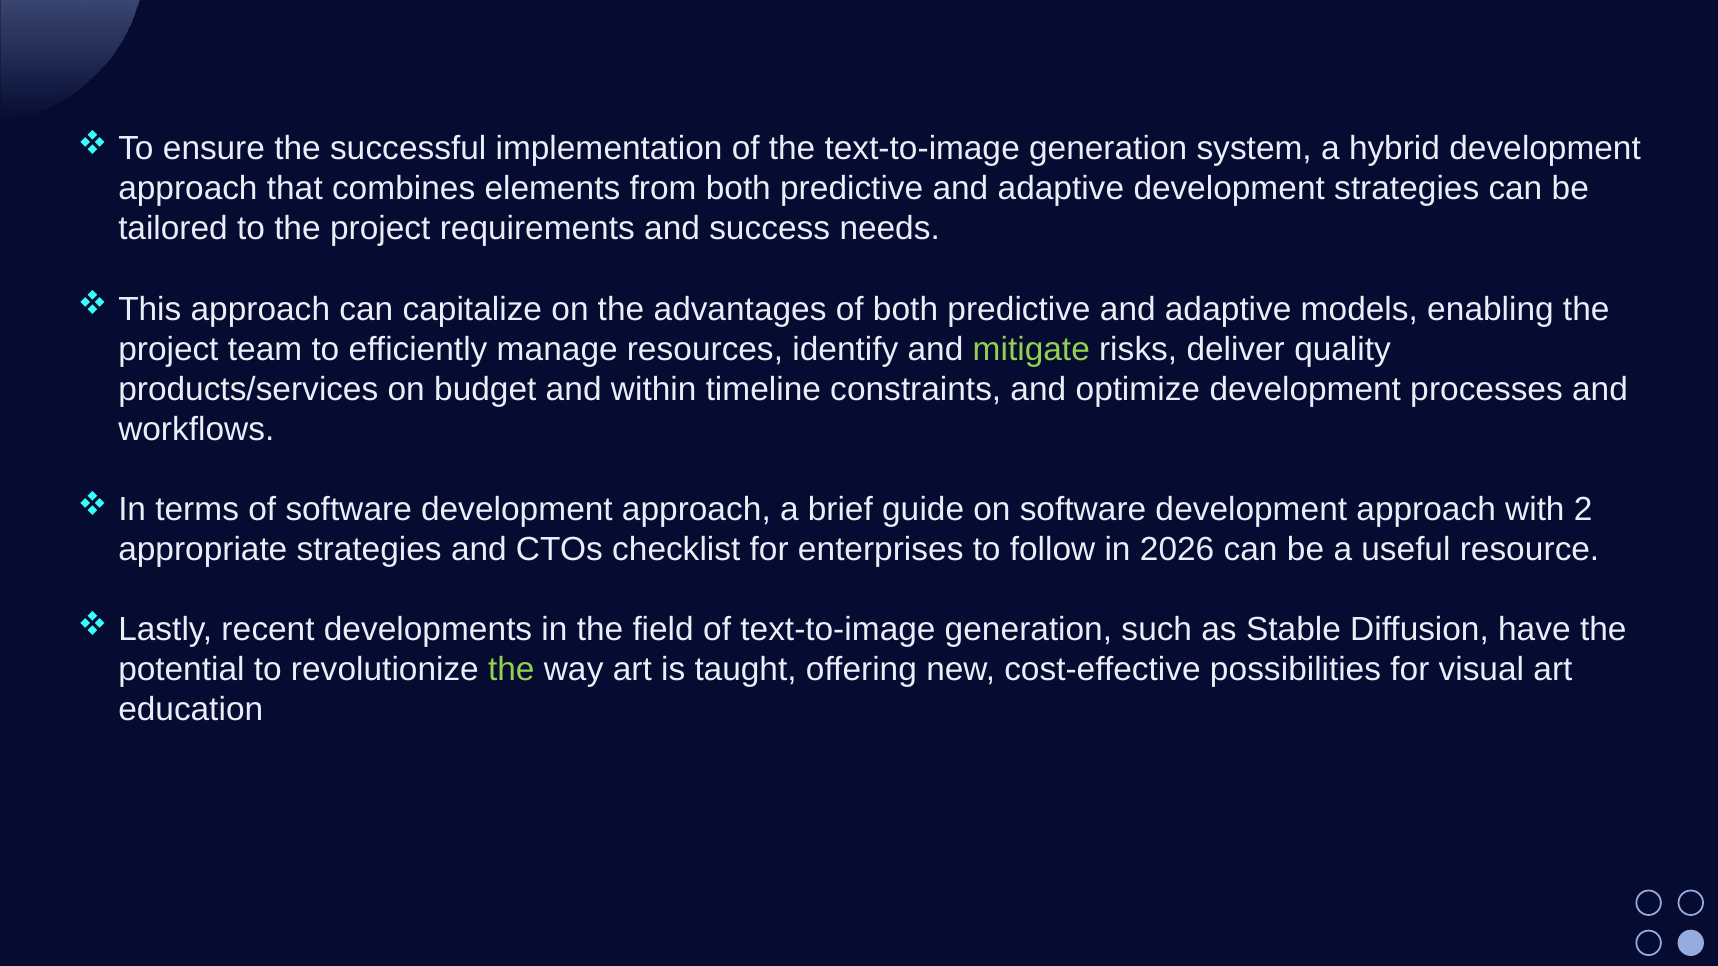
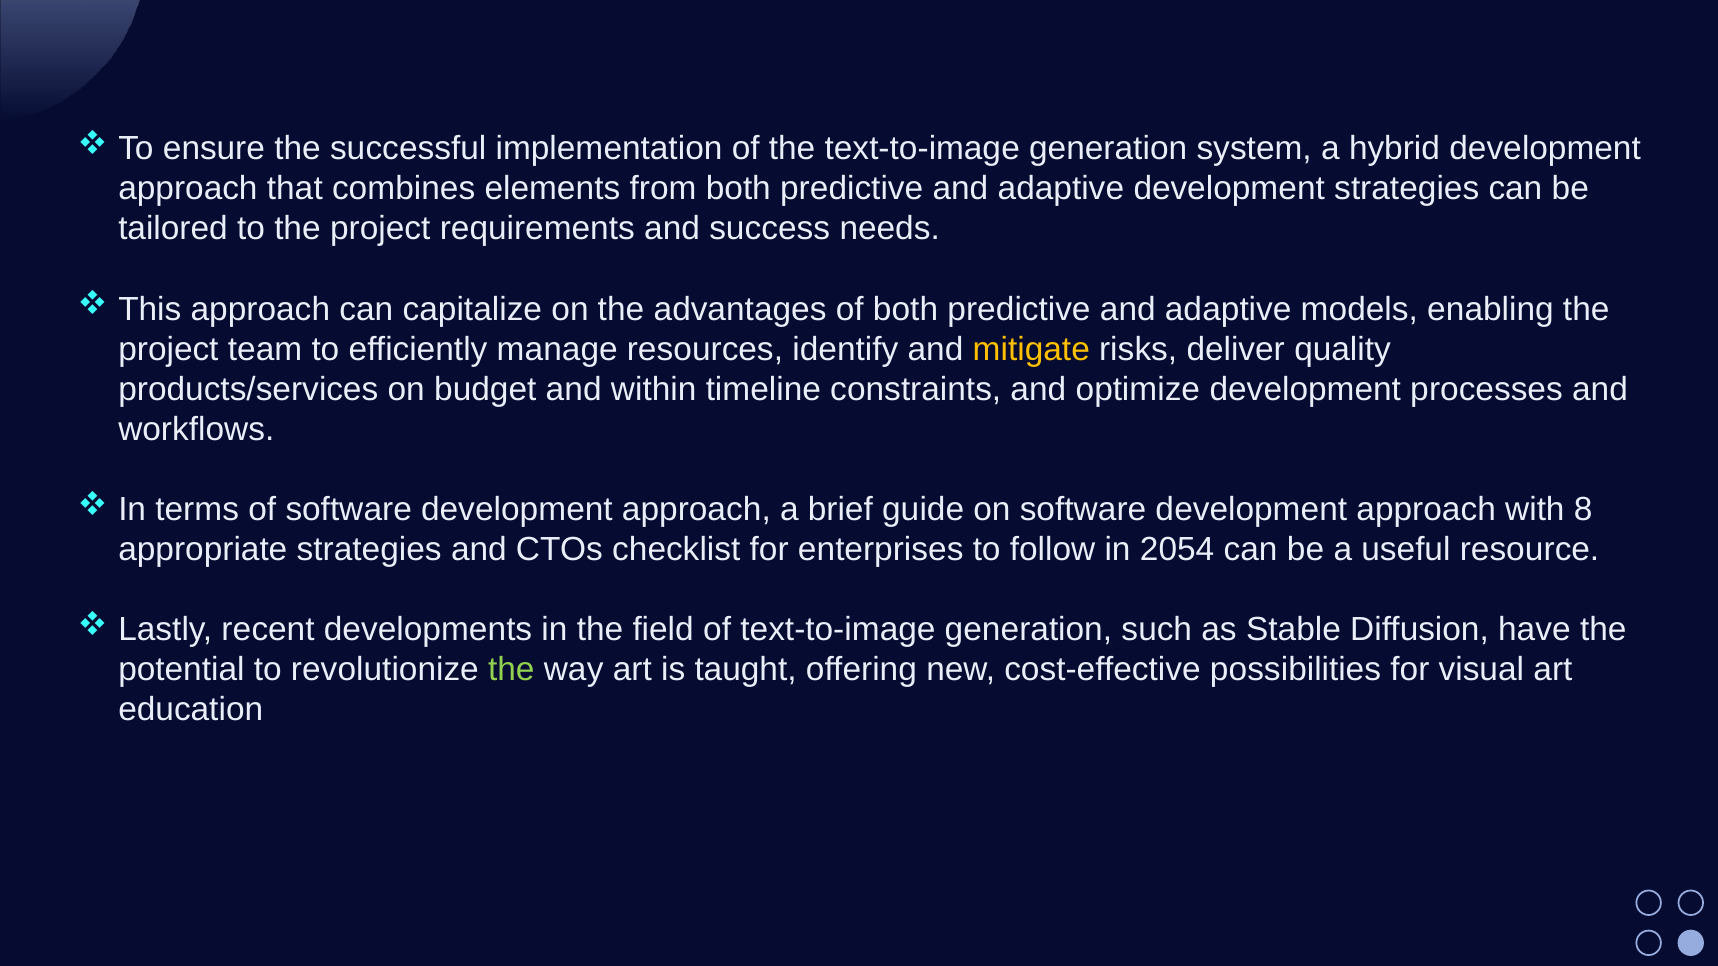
mitigate colour: light green -> yellow
2: 2 -> 8
2026: 2026 -> 2054
